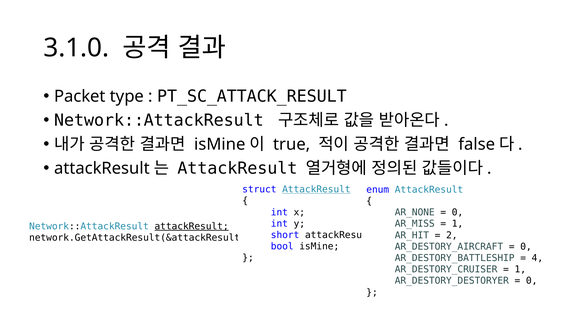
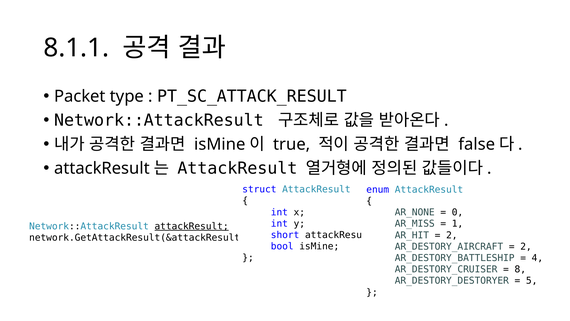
3.1.0: 3.1.0 -> 8.1.1
AttackResult at (316, 189) underline: present -> none
0 at (526, 246): 0 -> 2
1 at (520, 269): 1 -> 8
0 at (532, 281): 0 -> 5
